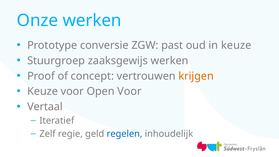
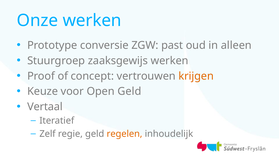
in keuze: keuze -> alleen
Open Voor: Voor -> Geld
regelen colour: blue -> orange
